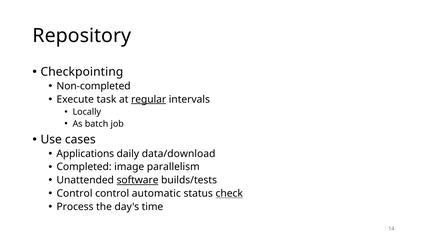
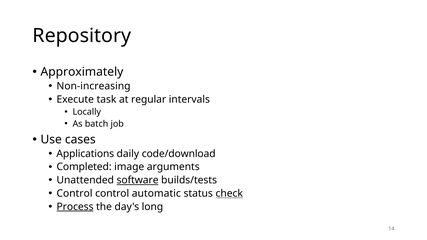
Checkpointing: Checkpointing -> Approximately
Non-completed: Non-completed -> Non-increasing
regular underline: present -> none
data/download: data/download -> code/download
parallelism: parallelism -> arguments
Process underline: none -> present
time: time -> long
